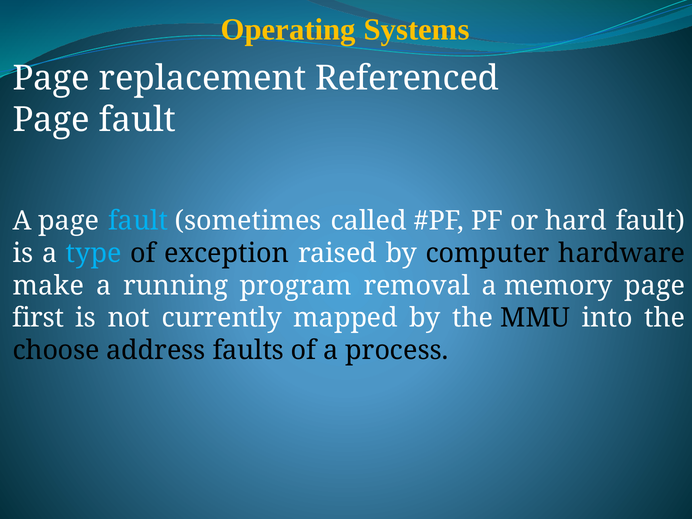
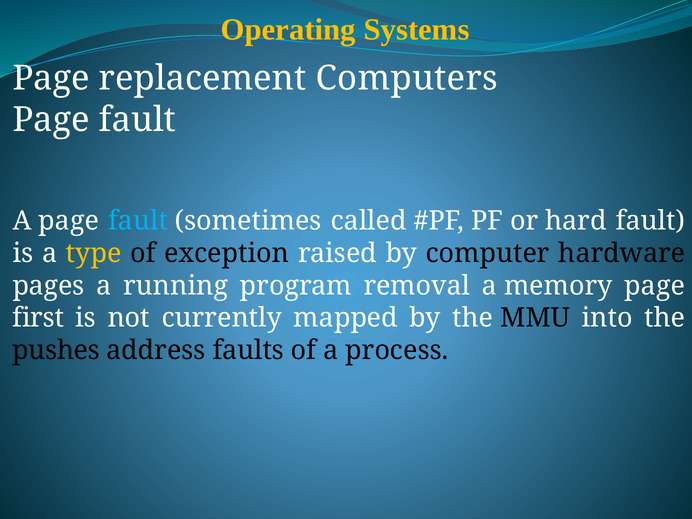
Referenced: Referenced -> Computers
type colour: light blue -> yellow
make: make -> pages
choose: choose -> pushes
